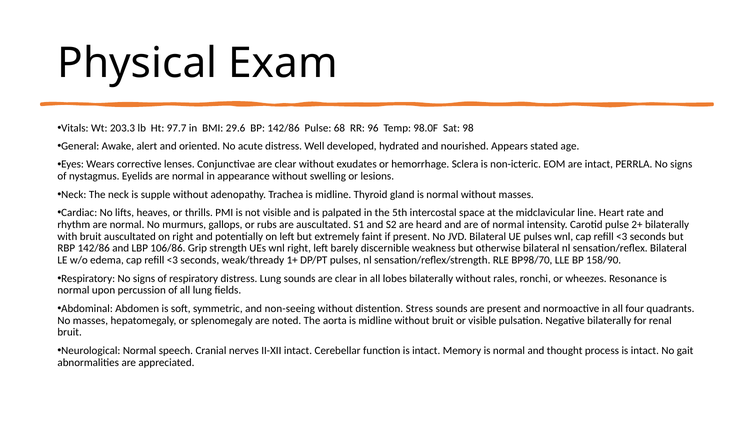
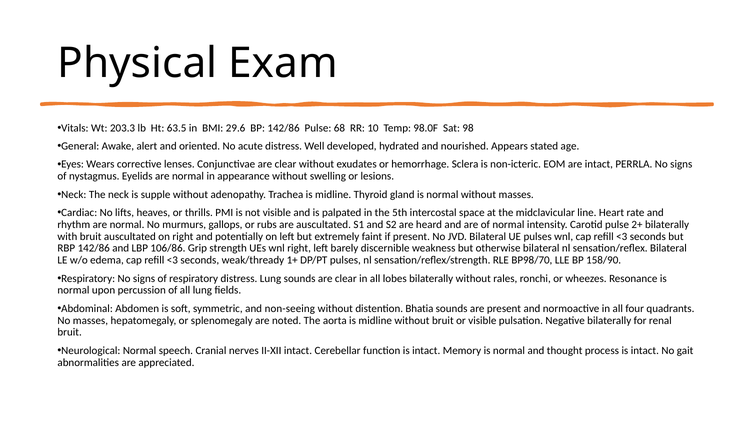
97.7: 97.7 -> 63.5
96: 96 -> 10
Stress: Stress -> Bhatia
